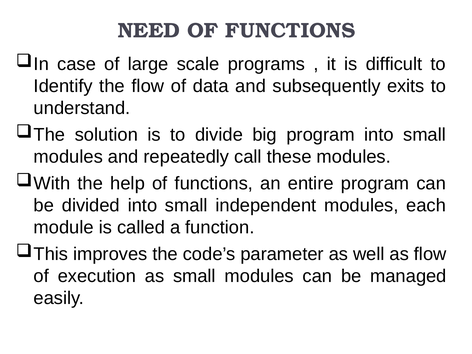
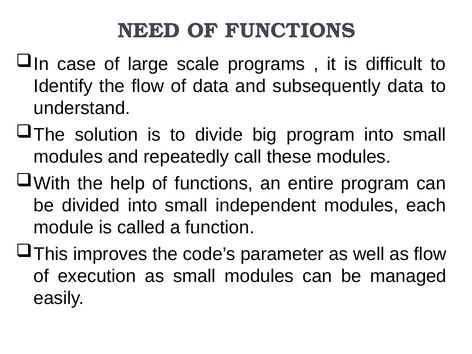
subsequently exits: exits -> data
